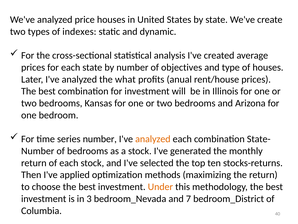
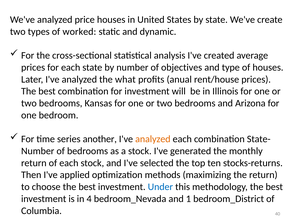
indexes: indexes -> worked
series number: number -> another
Under colour: orange -> blue
3: 3 -> 4
7: 7 -> 1
